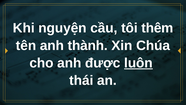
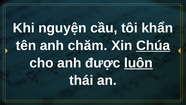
thêm: thêm -> khẩn
thành: thành -> chăm
Chúa underline: none -> present
